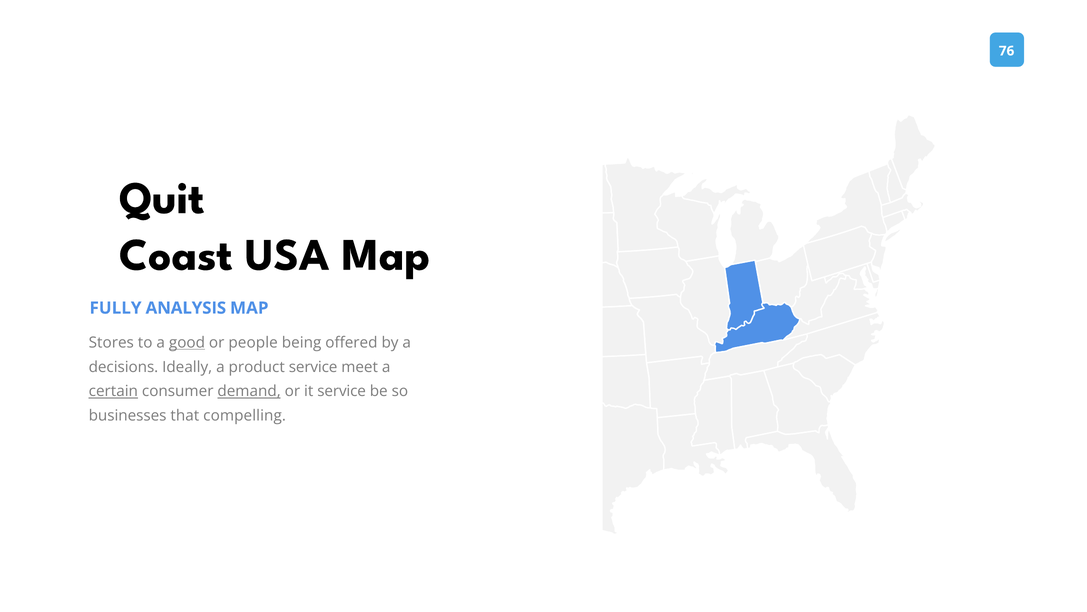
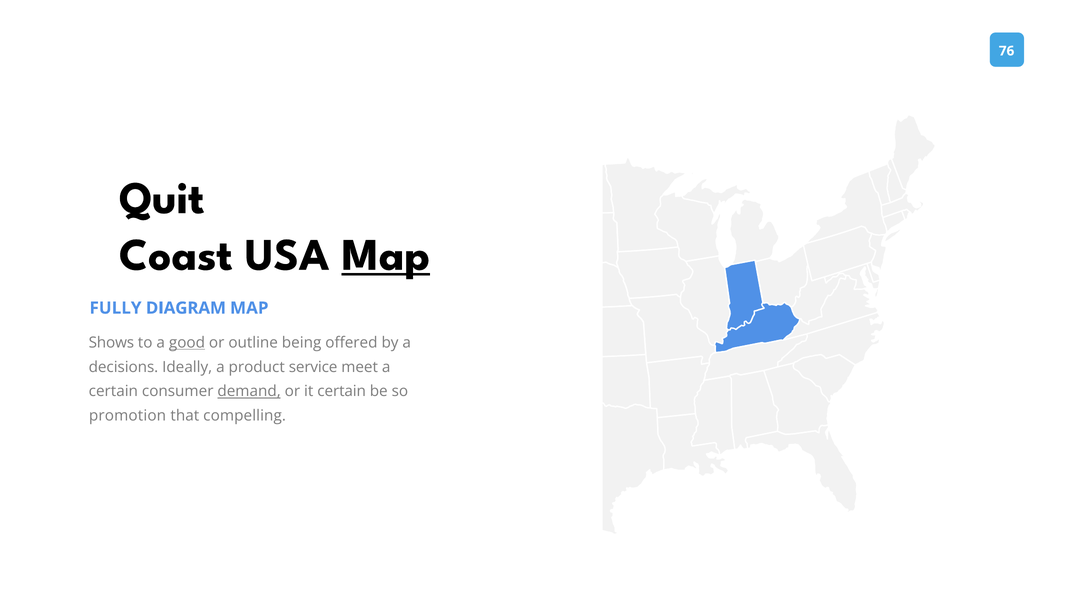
Map at (386, 255) underline: none -> present
ANALYSIS: ANALYSIS -> DIAGRAM
Stores: Stores -> Shows
people: people -> outline
certain at (113, 391) underline: present -> none
it service: service -> certain
businesses: businesses -> promotion
